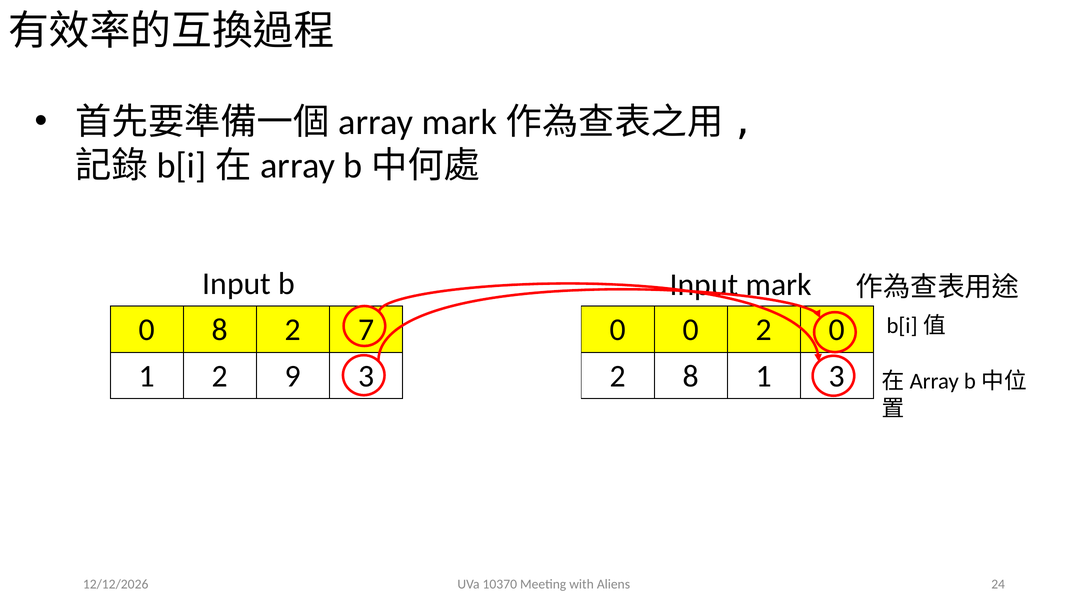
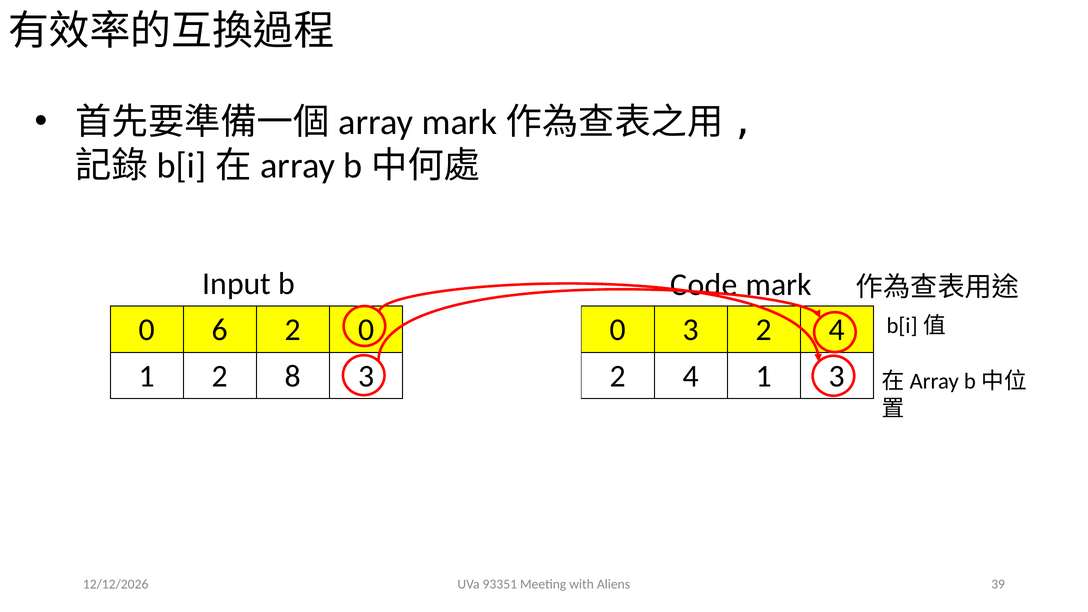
Input at (704, 285): Input -> Code
0 8: 8 -> 6
2 7: 7 -> 0
0 0: 0 -> 3
0 at (837, 330): 0 -> 4
9: 9 -> 8
8 at (691, 376): 8 -> 4
10370: 10370 -> 93351
24: 24 -> 39
